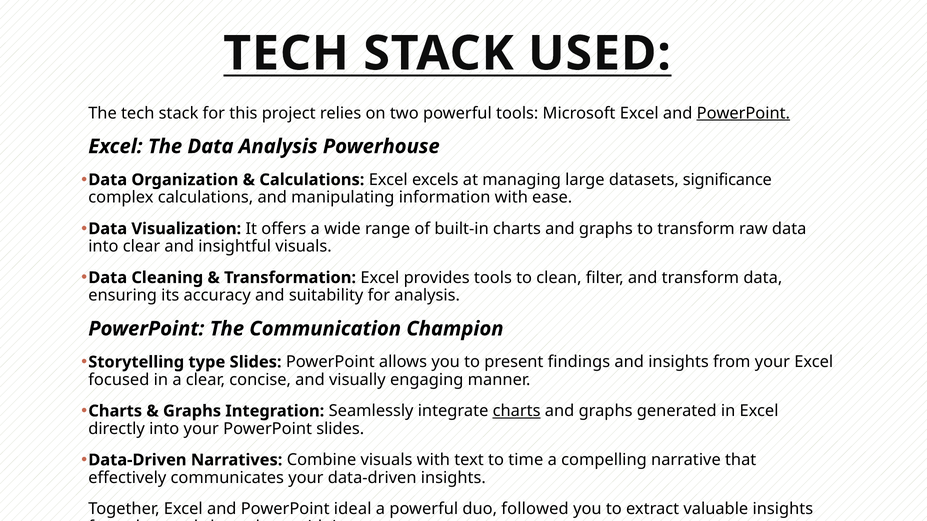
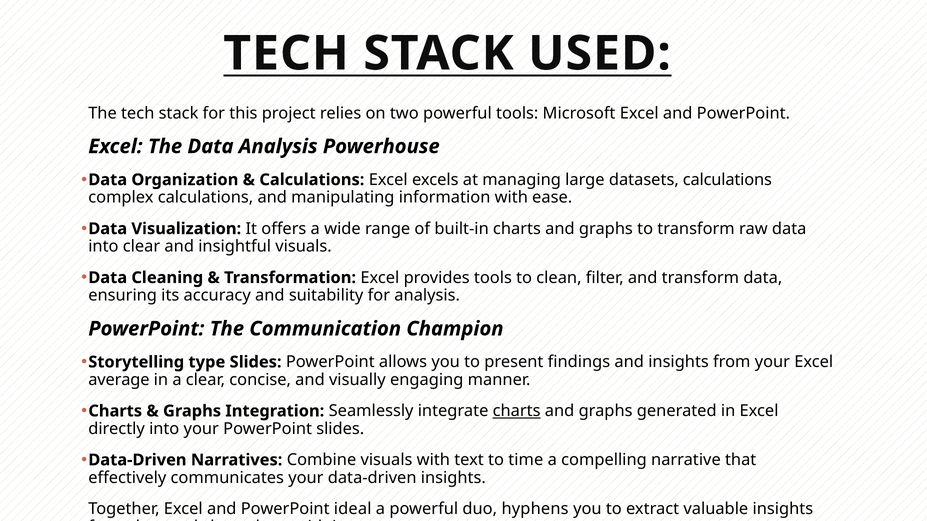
PowerPoint at (743, 113) underline: present -> none
datasets significance: significance -> calculations
focused: focused -> average
followed: followed -> hyphens
